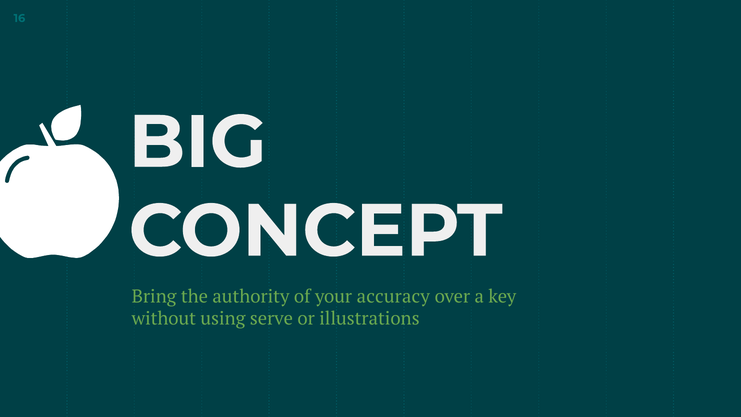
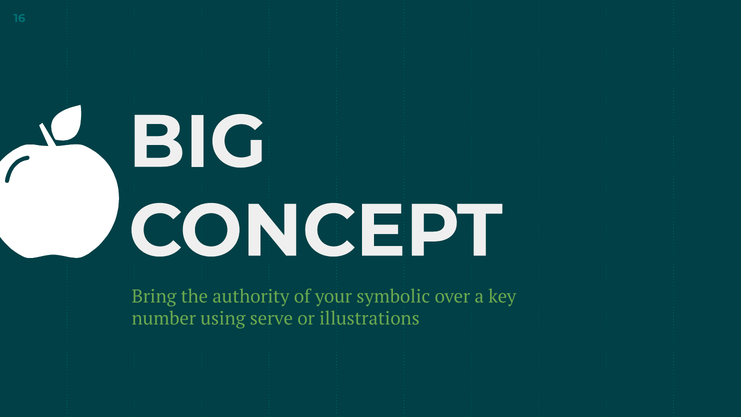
accuracy: accuracy -> symbolic
without: without -> number
